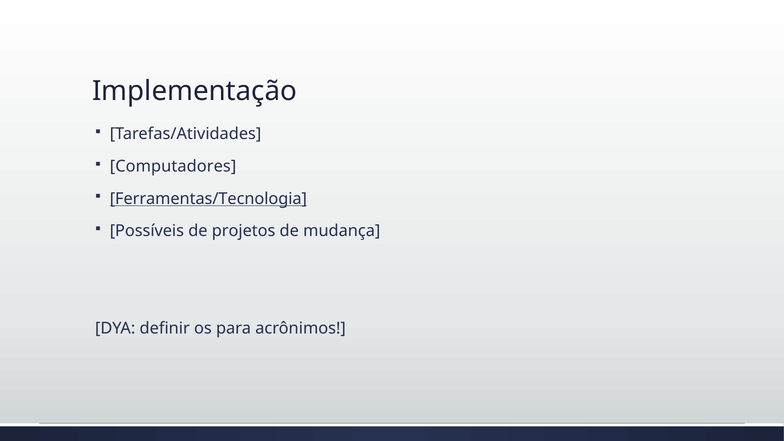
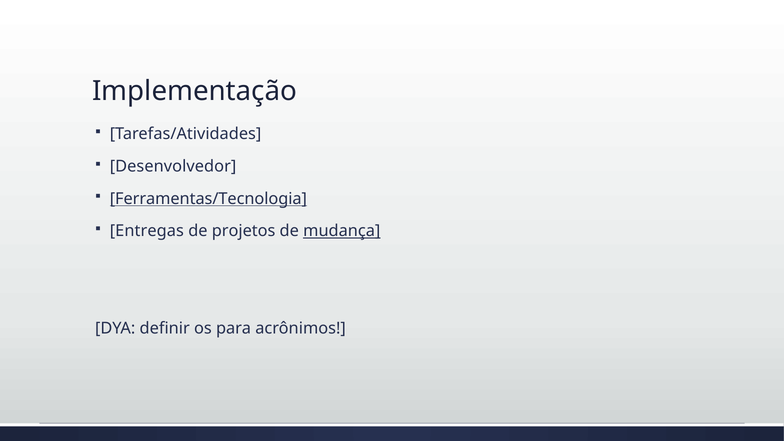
Computadores: Computadores -> Desenvolvedor
Possíveis: Possíveis -> Entregas
mudança underline: none -> present
